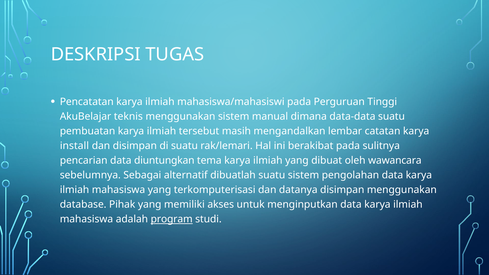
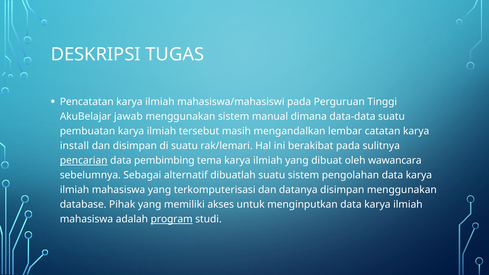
teknis: teknis -> jawab
pencarian underline: none -> present
diuntungkan: diuntungkan -> pembimbing
